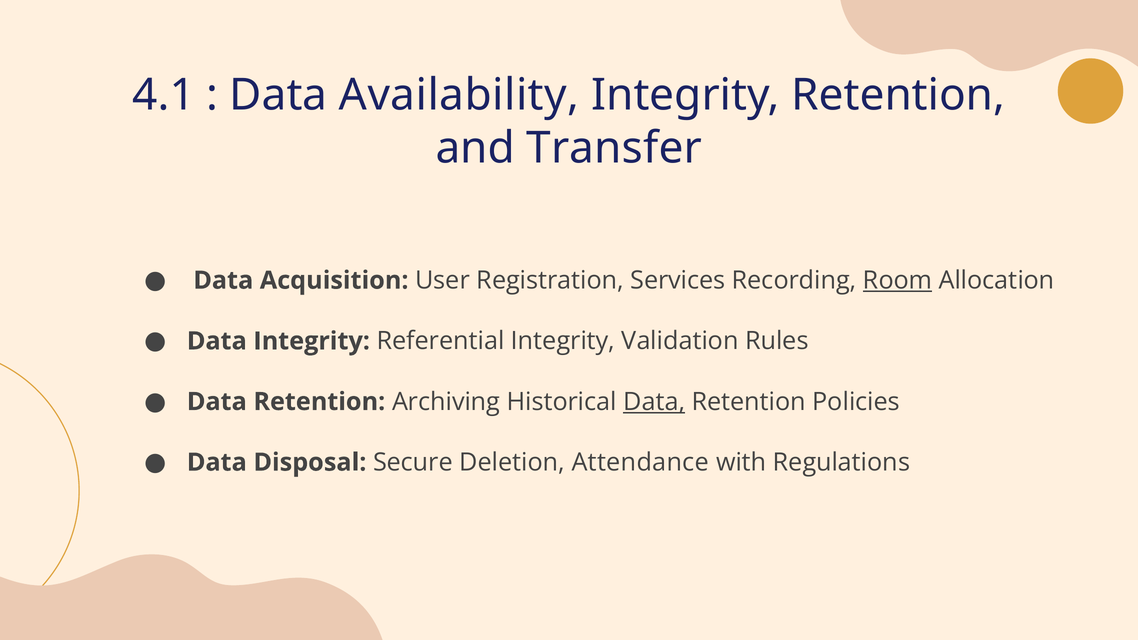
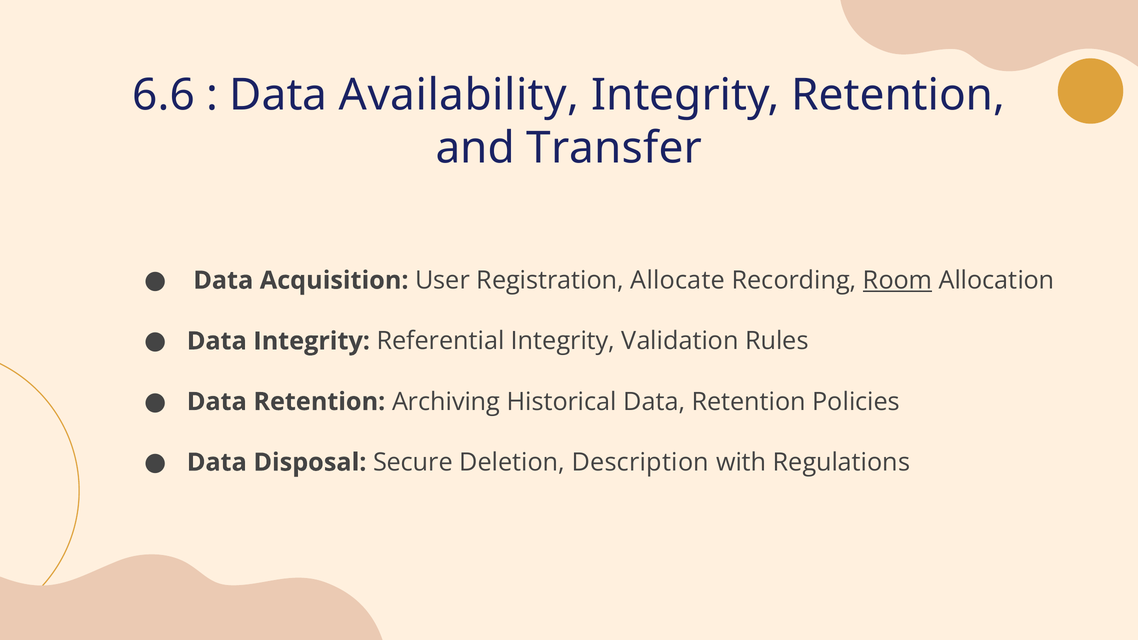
4.1: 4.1 -> 6.6
Services: Services -> Allocate
Data at (654, 402) underline: present -> none
Attendance: Attendance -> Description
